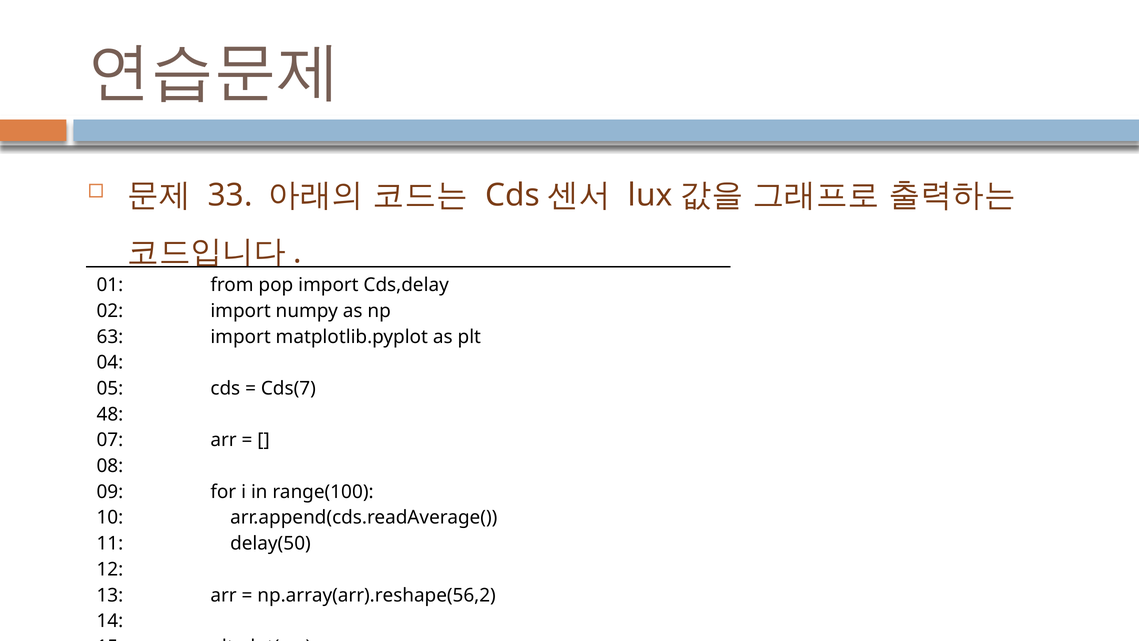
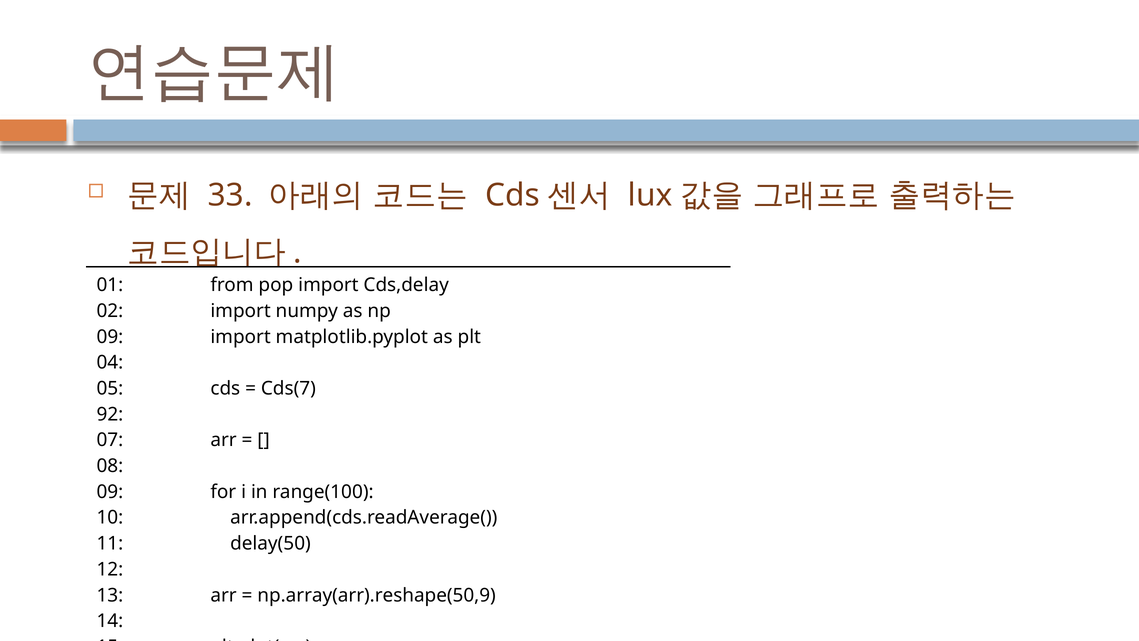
63 at (110, 337): 63 -> 09
48: 48 -> 92
np.array(arr).reshape(56,2: np.array(arr).reshape(56,2 -> np.array(arr).reshape(50,9
